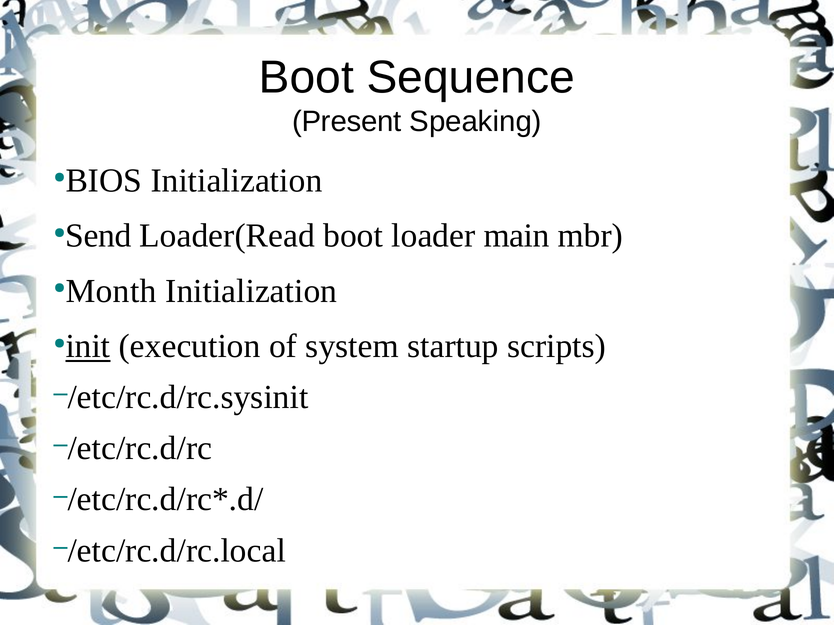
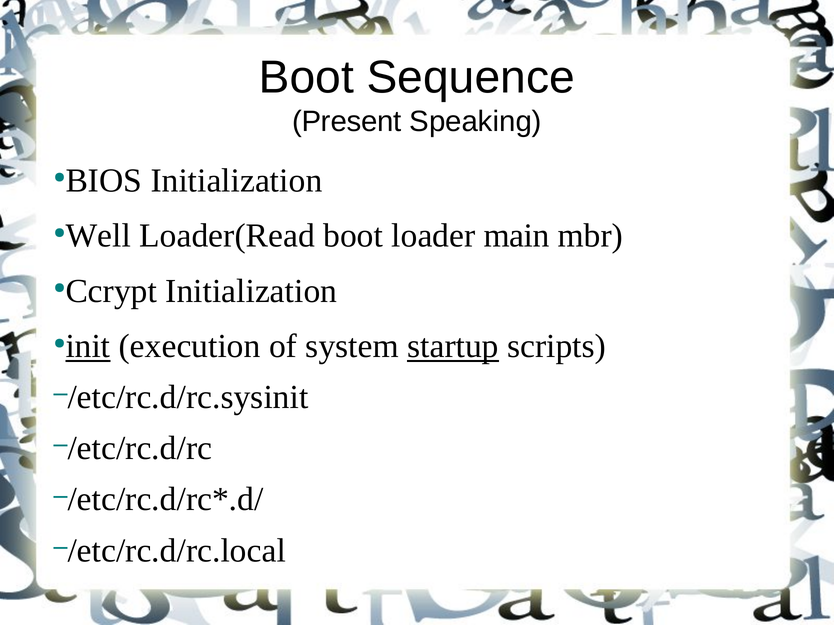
Send: Send -> Well
Month: Month -> Ccrypt
startup underline: none -> present
